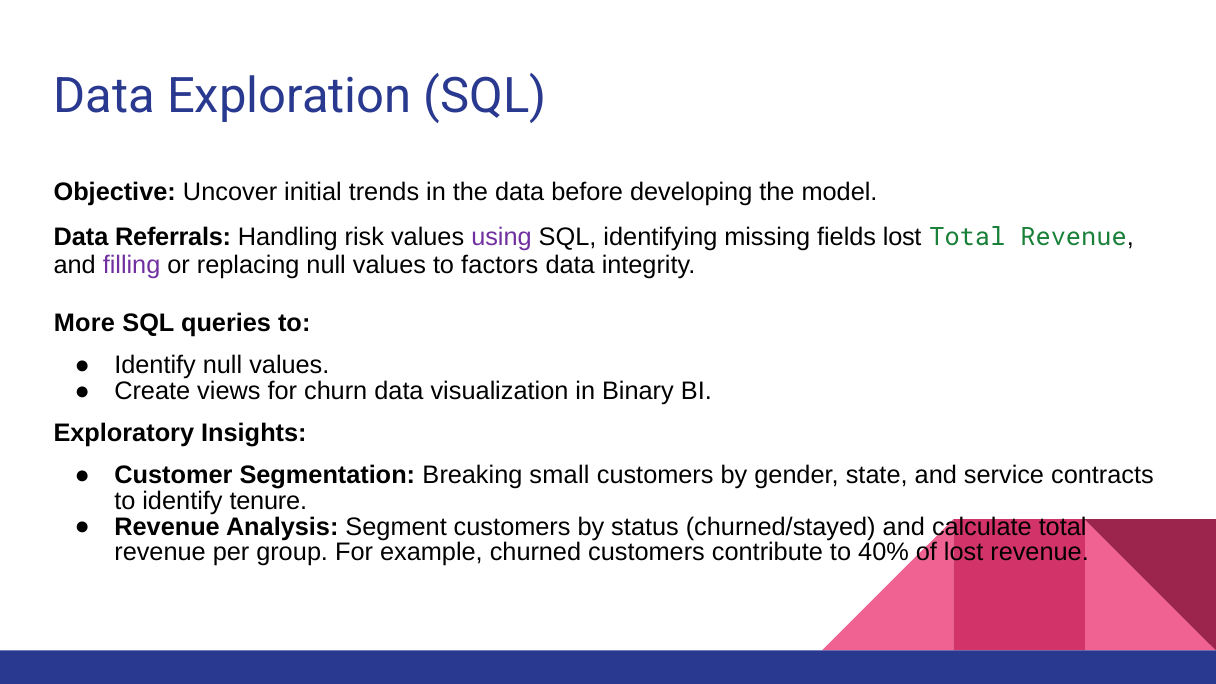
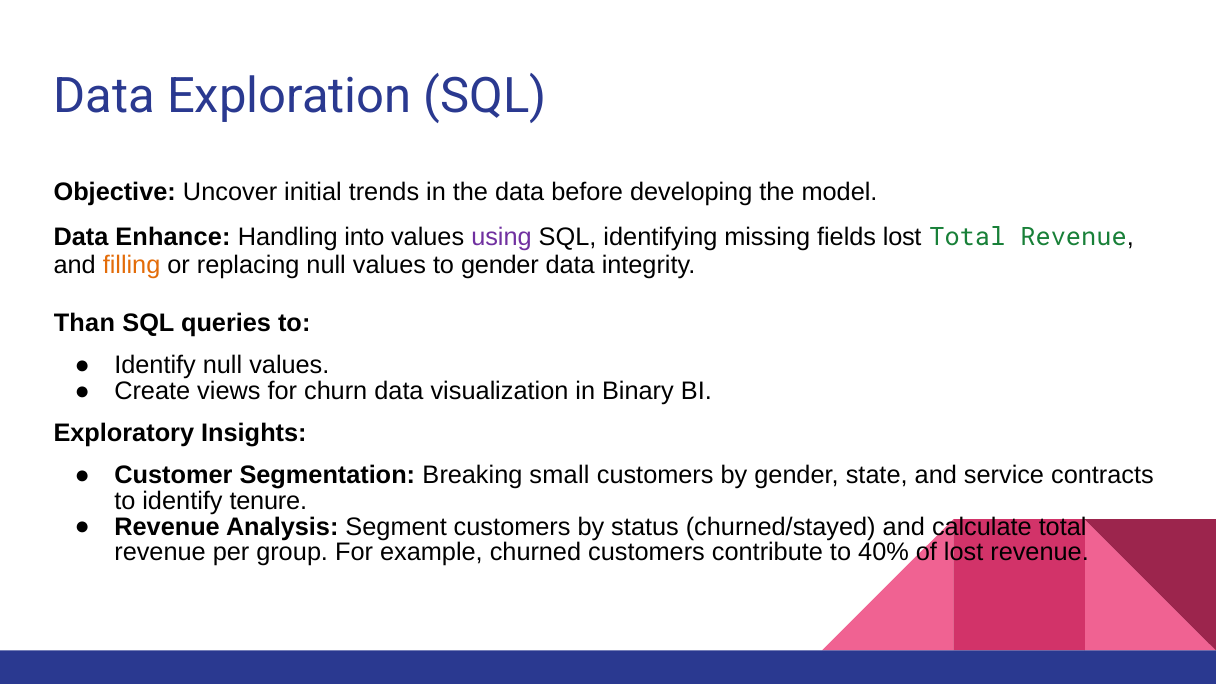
Referrals: Referrals -> Enhance
risk: risk -> into
filling colour: purple -> orange
to factors: factors -> gender
More: More -> Than
